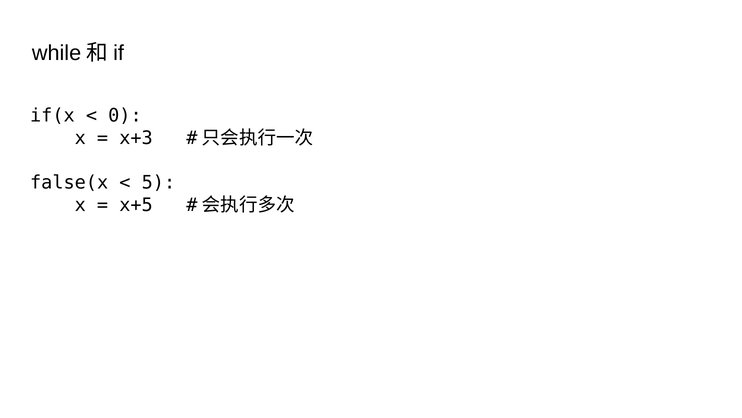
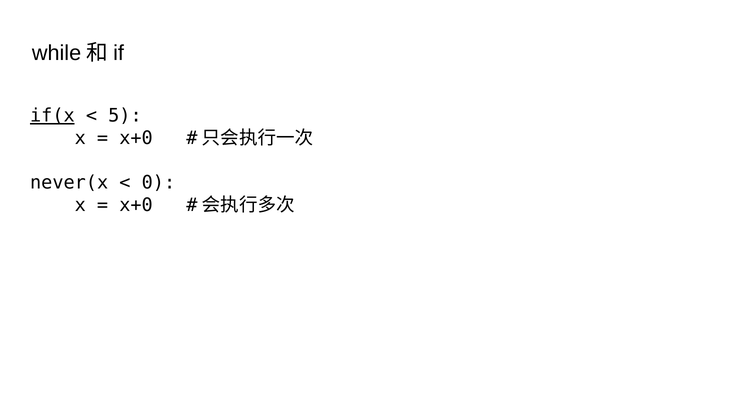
if(x underline: none -> present
0: 0 -> 5
x+3 at (136, 138): x+3 -> x+0
false(x: false(x -> never(x
5: 5 -> 0
x+5 at (136, 205): x+5 -> x+0
